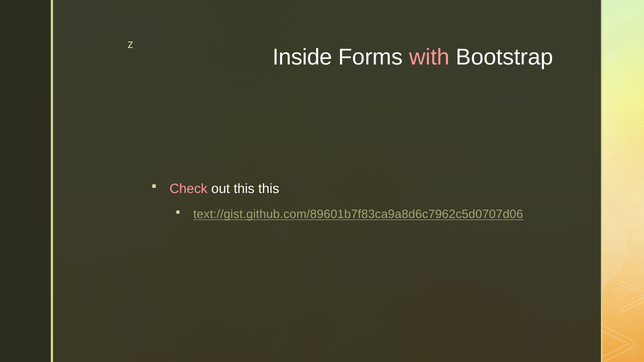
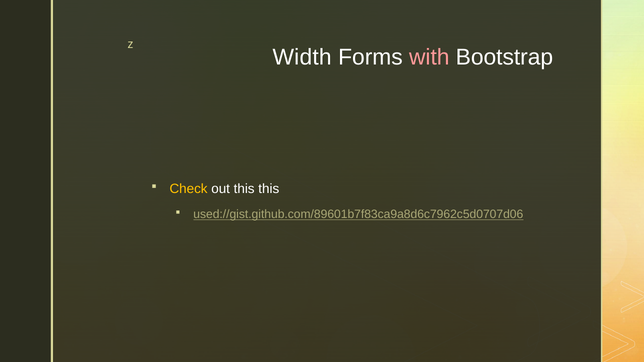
Inside: Inside -> Width
Check colour: pink -> yellow
text://gist.github.com/89601b7f83ca9a8d6c7962c5d0707d06: text://gist.github.com/89601b7f83ca9a8d6c7962c5d0707d06 -> used://gist.github.com/89601b7f83ca9a8d6c7962c5d0707d06
